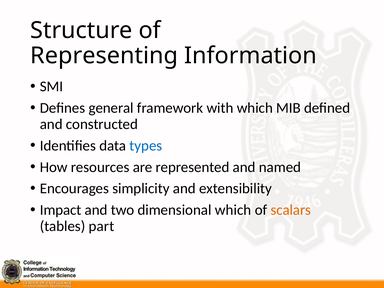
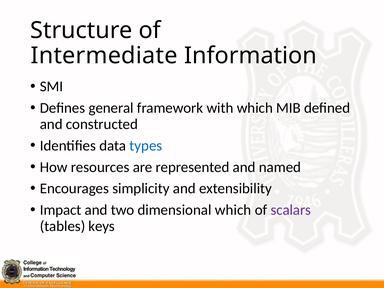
Representing: Representing -> Intermediate
scalars colour: orange -> purple
part: part -> keys
